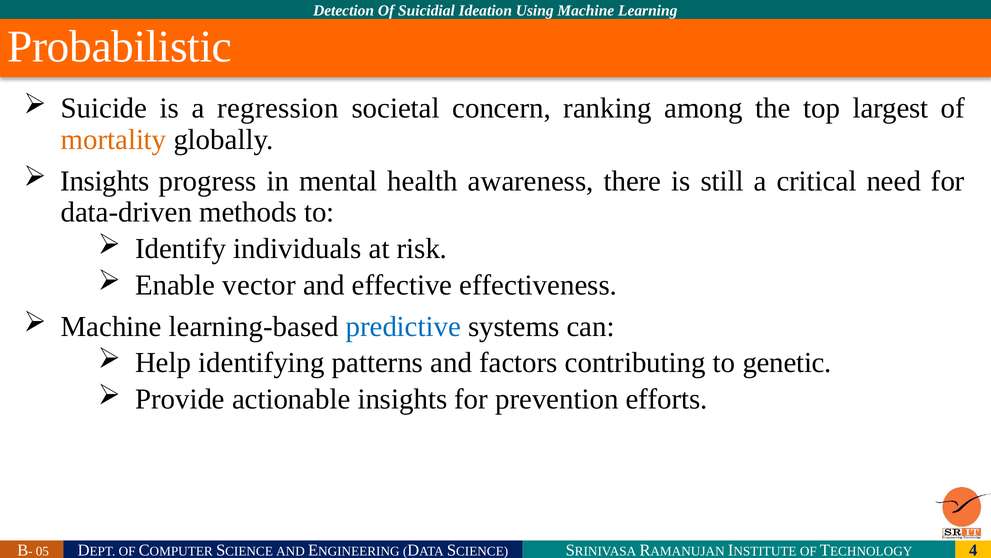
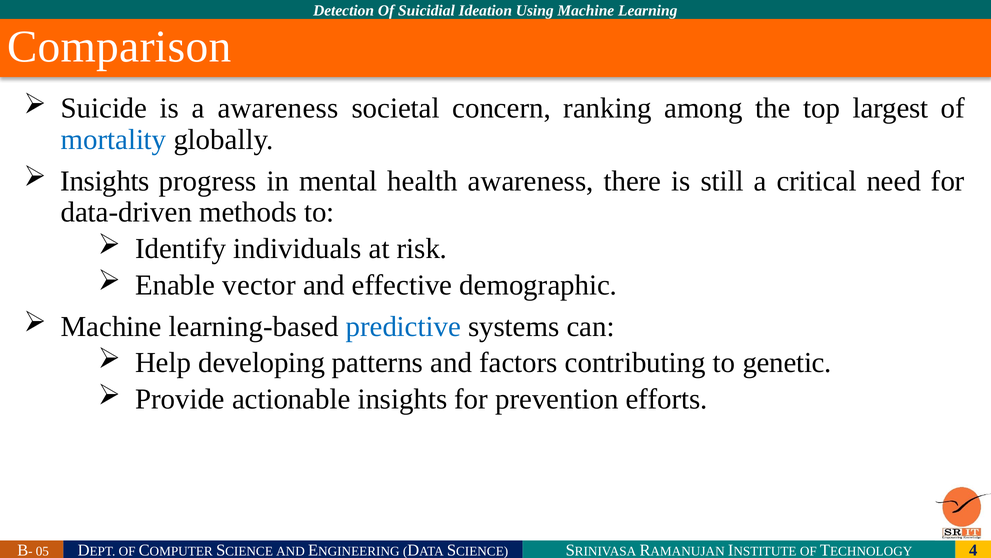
Probabilistic: Probabilistic -> Comparison
a regression: regression -> awareness
mortality colour: orange -> blue
effectiveness: effectiveness -> demographic
identifying: identifying -> developing
